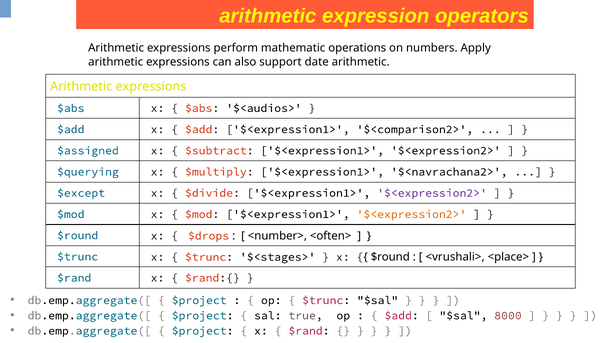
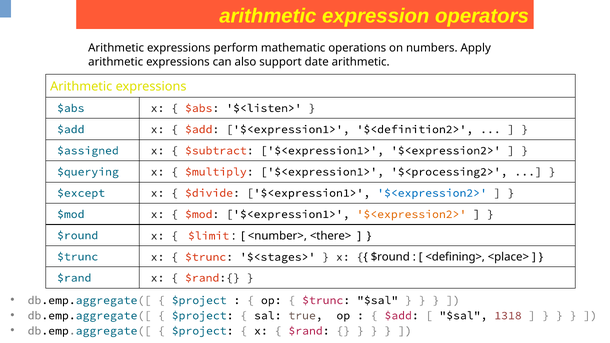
$<audios>: $<audios> -> $<listen>
$<comparison2>: $<comparison2> -> $<definition2>
$<navrachana2>: $<navrachana2> -> $<processing2>
$<expression2> at (432, 193) colour: purple -> blue
$drops: $drops -> $limit
<often>: <often> -> <there>
<vrushali>: <vrushali> -> <defining>
8000: 8000 -> 1318
